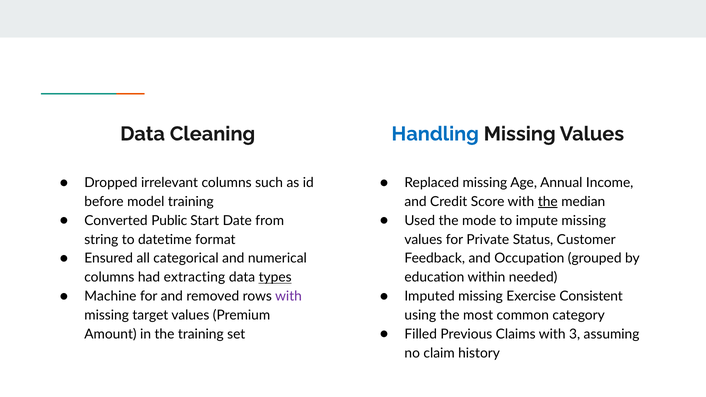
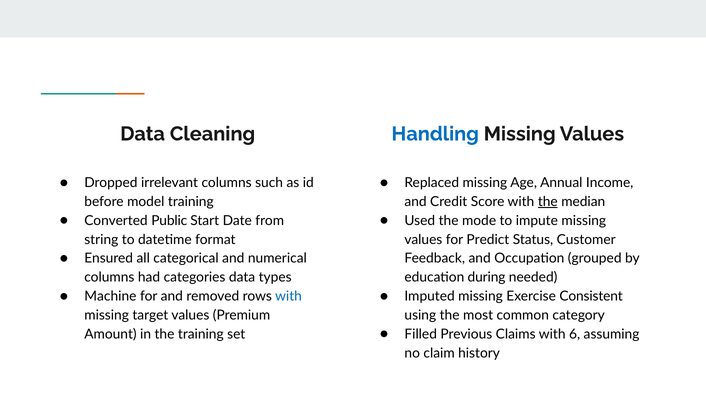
Private: Private -> Predict
extracting: extracting -> categories
types underline: present -> none
within: within -> during
with at (289, 296) colour: purple -> blue
3: 3 -> 6
